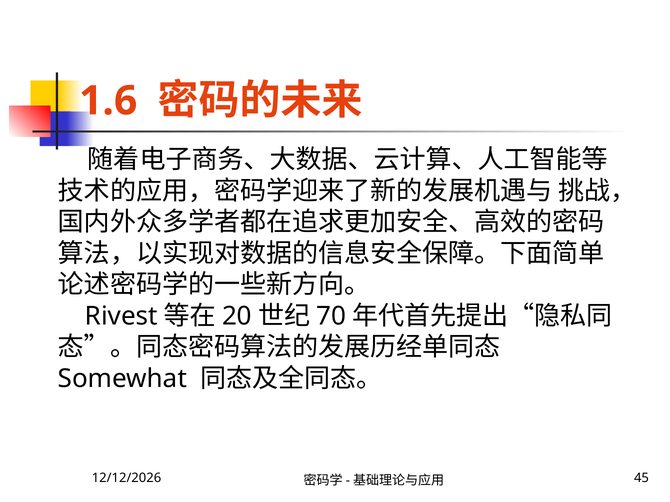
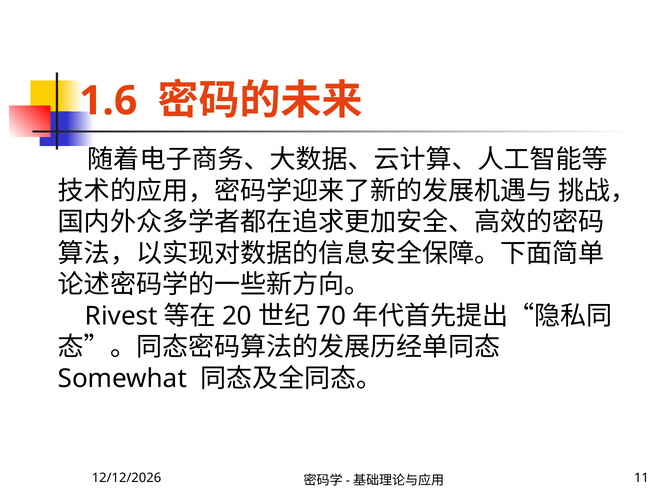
45: 45 -> 11
